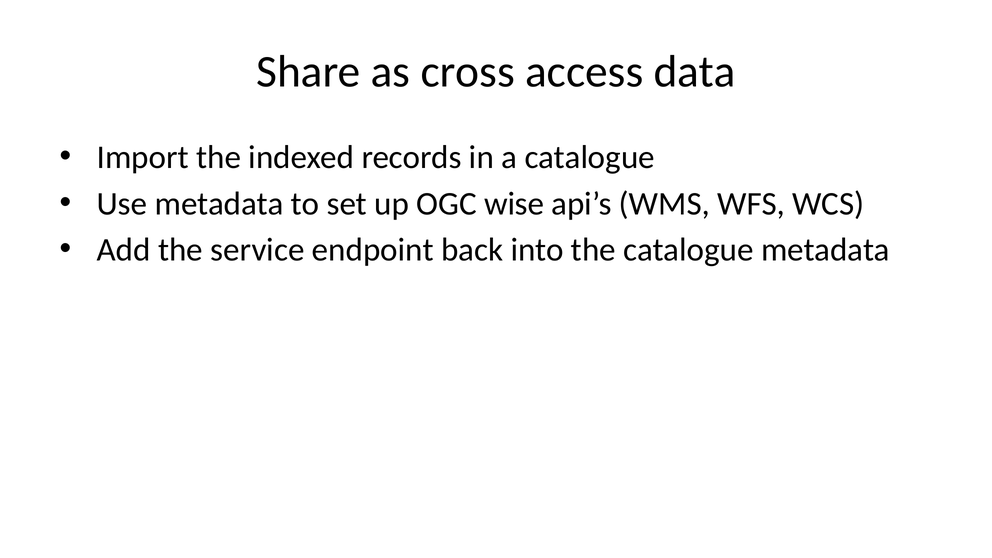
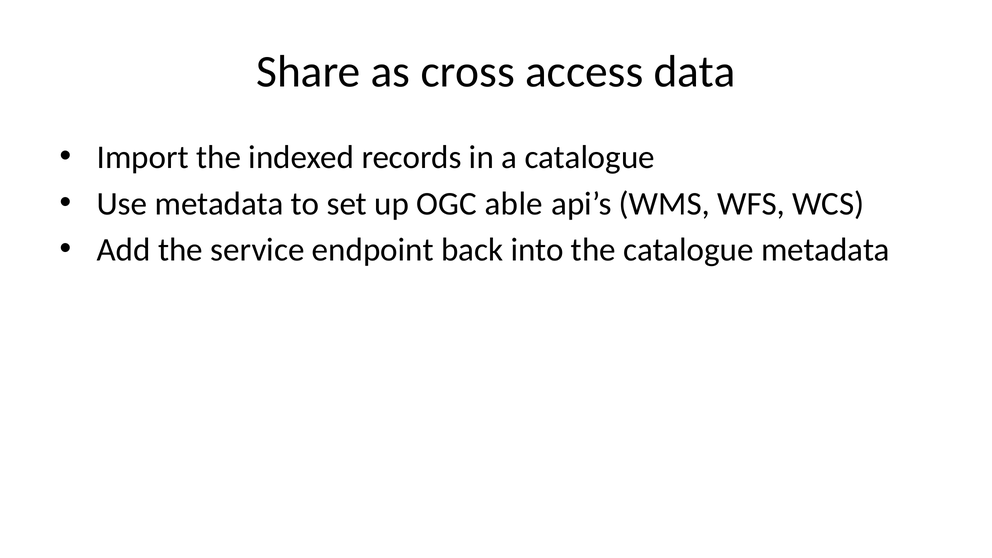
wise: wise -> able
